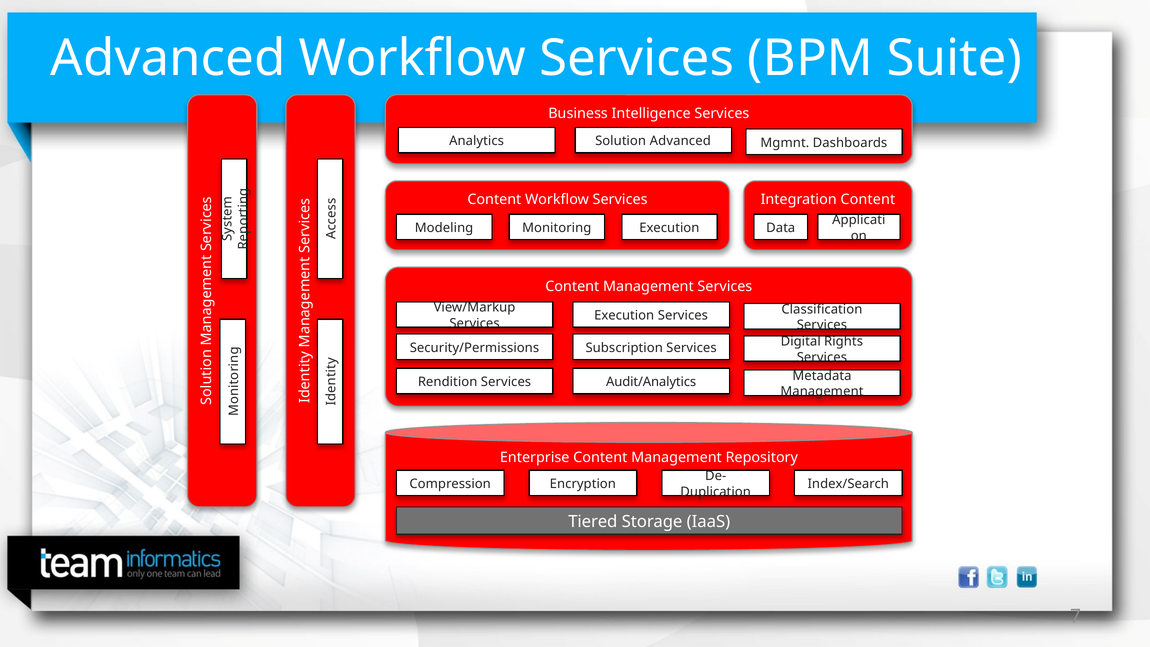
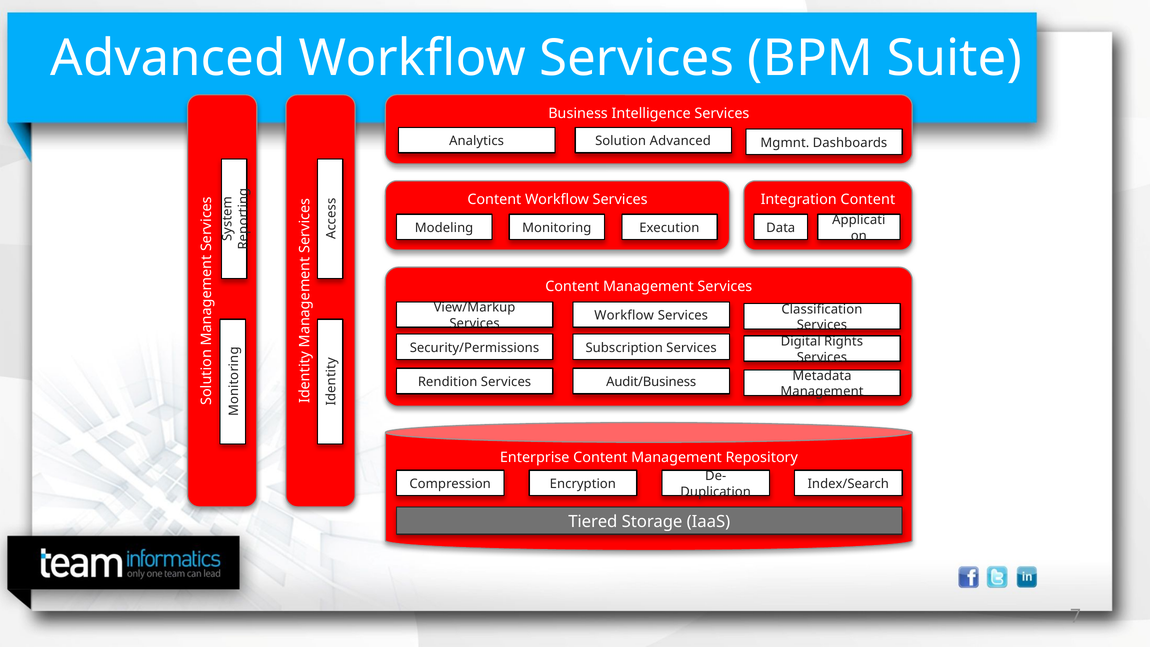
Execution at (624, 316): Execution -> Workflow
Audit/Analytics: Audit/Analytics -> Audit/Business
